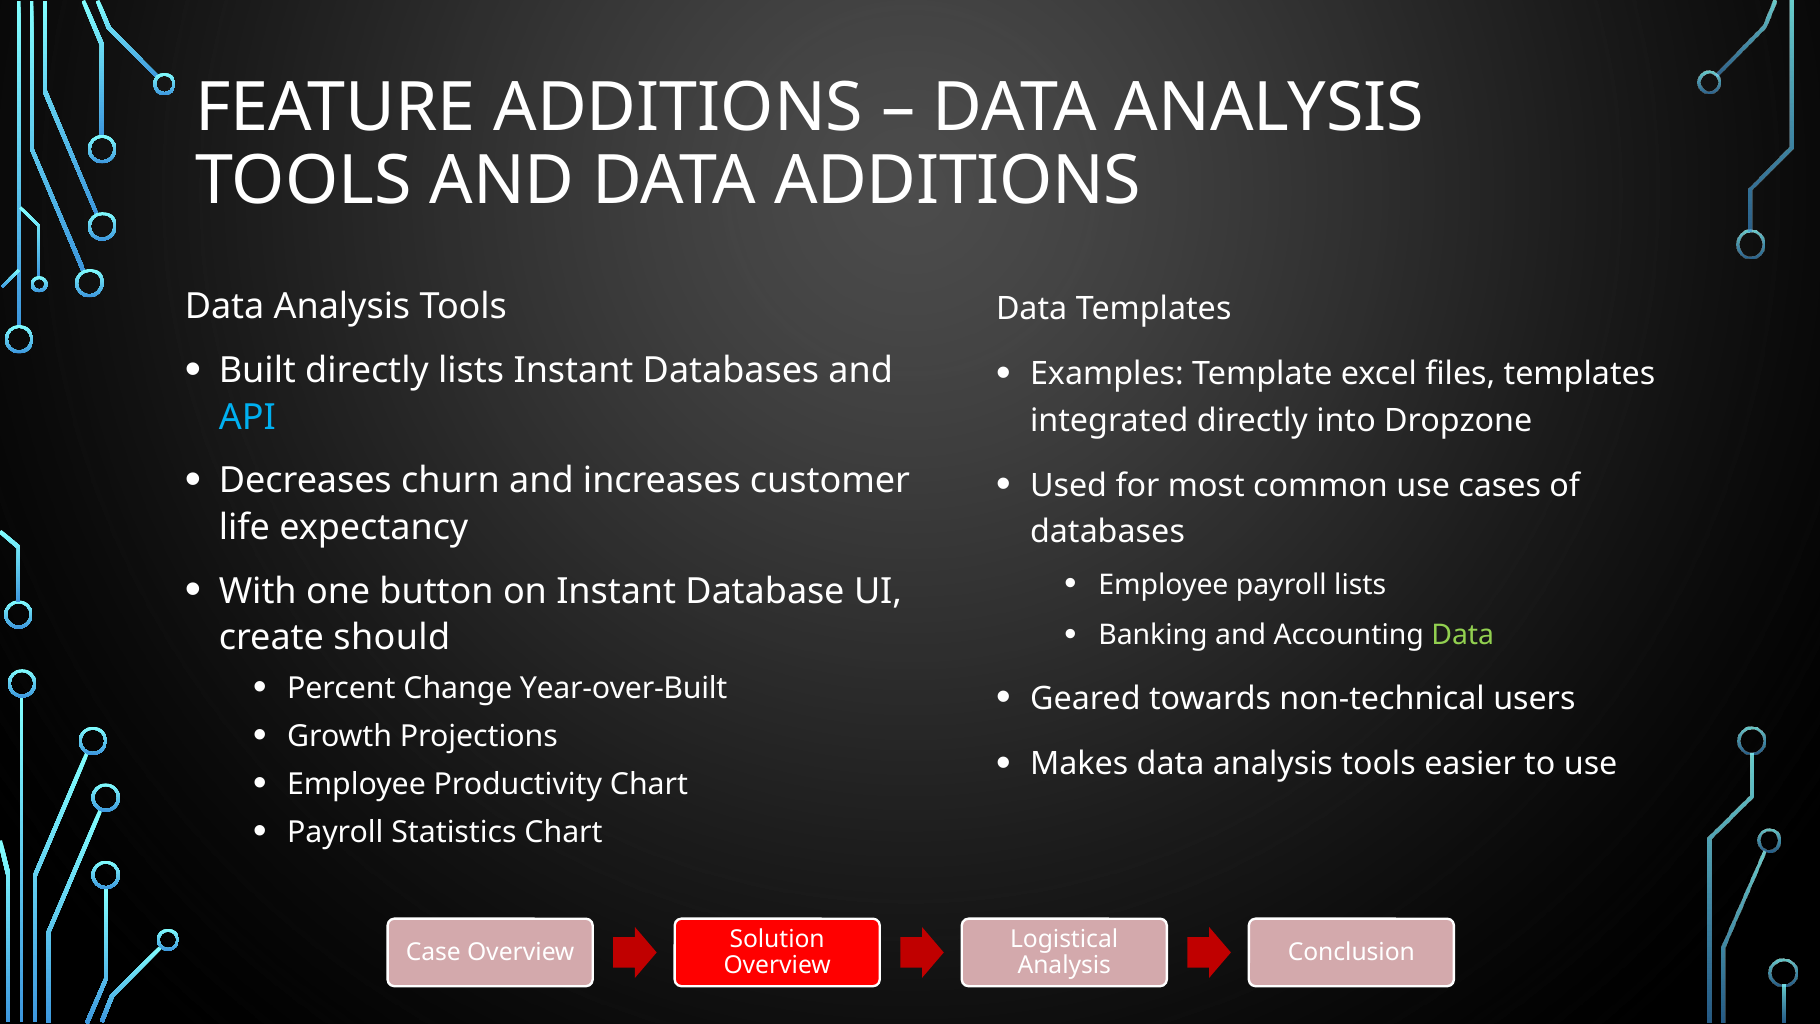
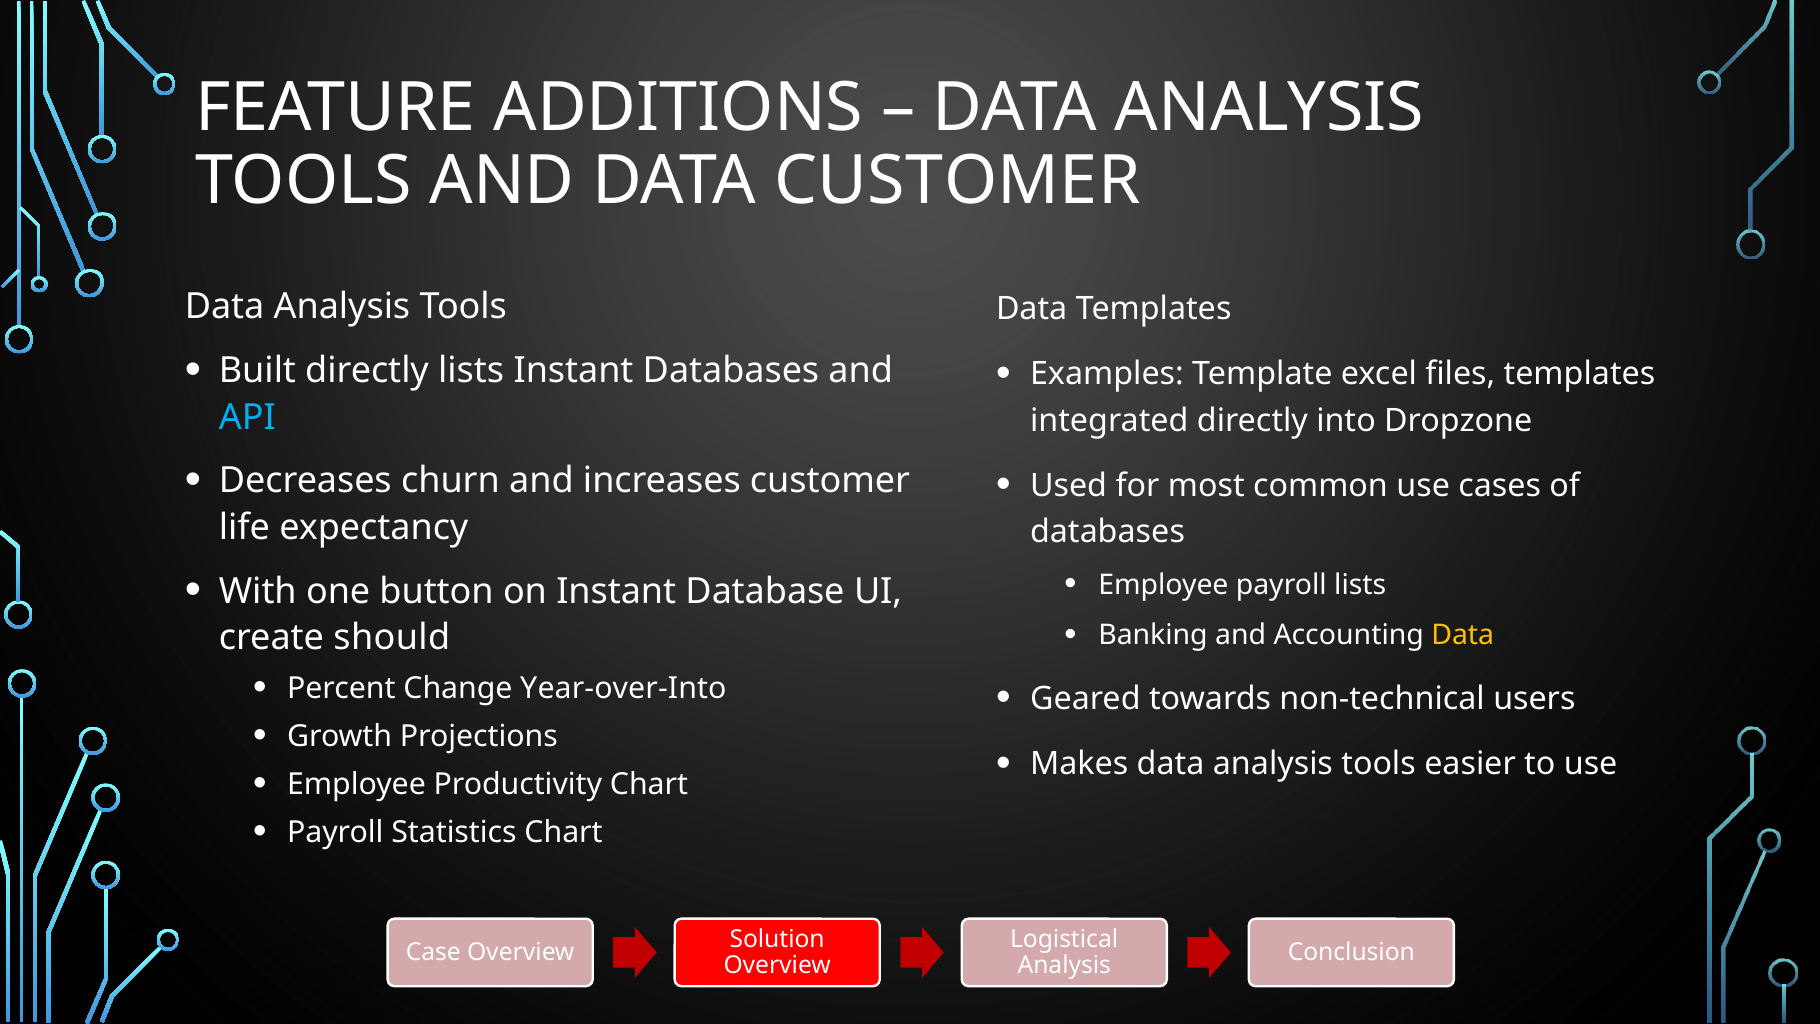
DATA ADDITIONS: ADDITIONS -> CUSTOMER
Data at (1463, 635) colour: light green -> yellow
Year-over-Built: Year-over-Built -> Year-over-Into
